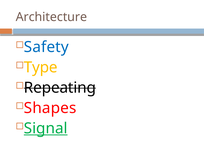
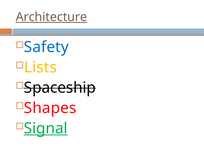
Architecture underline: none -> present
Type: Type -> Lists
Repeating: Repeating -> Spaceship
